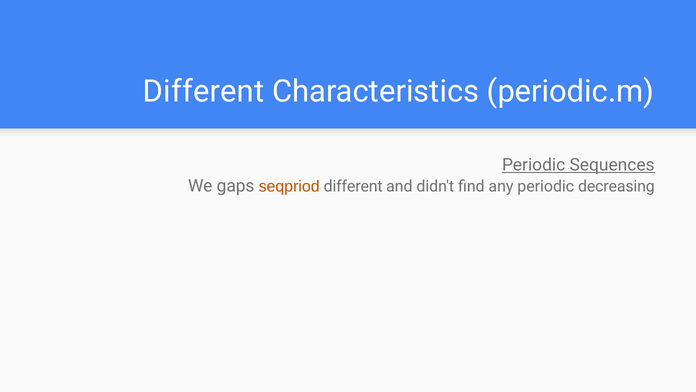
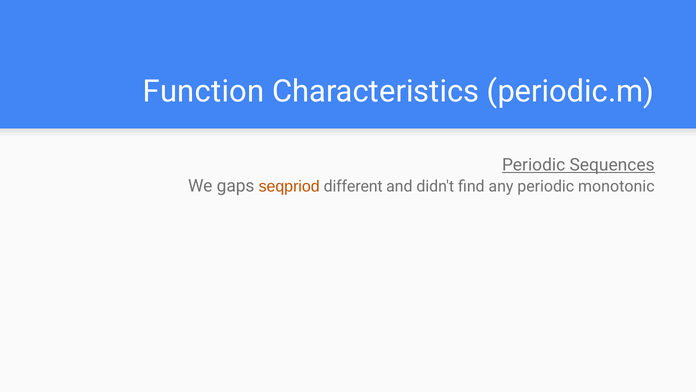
Different at (204, 91): Different -> Function
decreasing: decreasing -> monotonic
